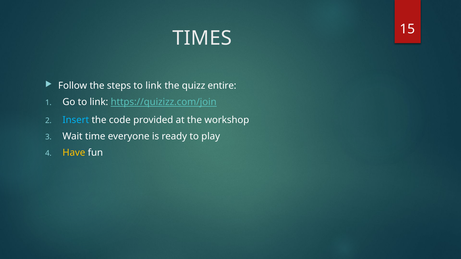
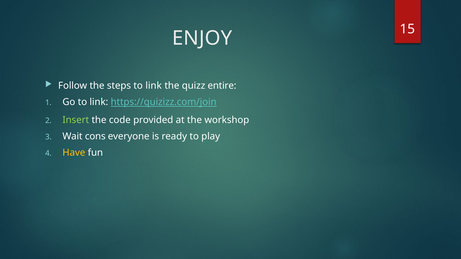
TIMES: TIMES -> ENJOY
Insert colour: light blue -> light green
time: time -> cons
